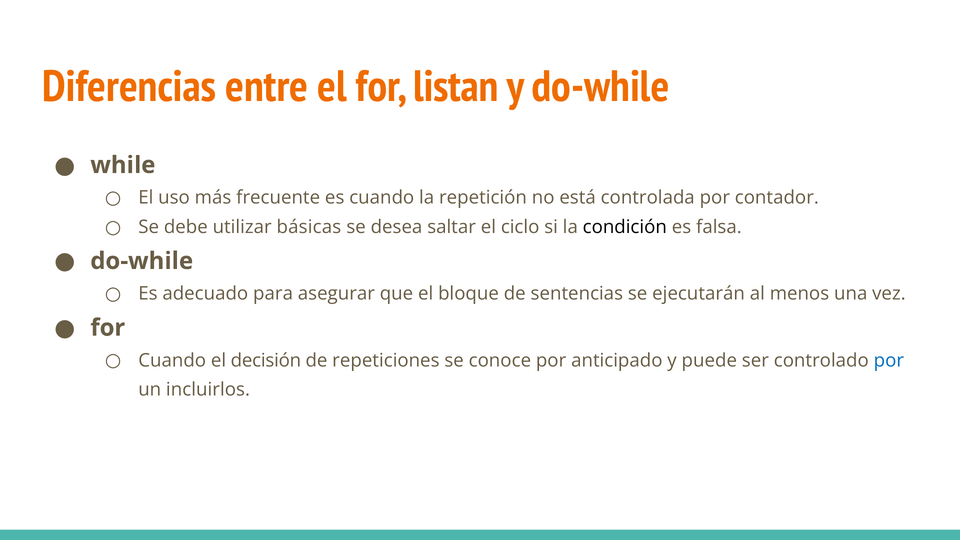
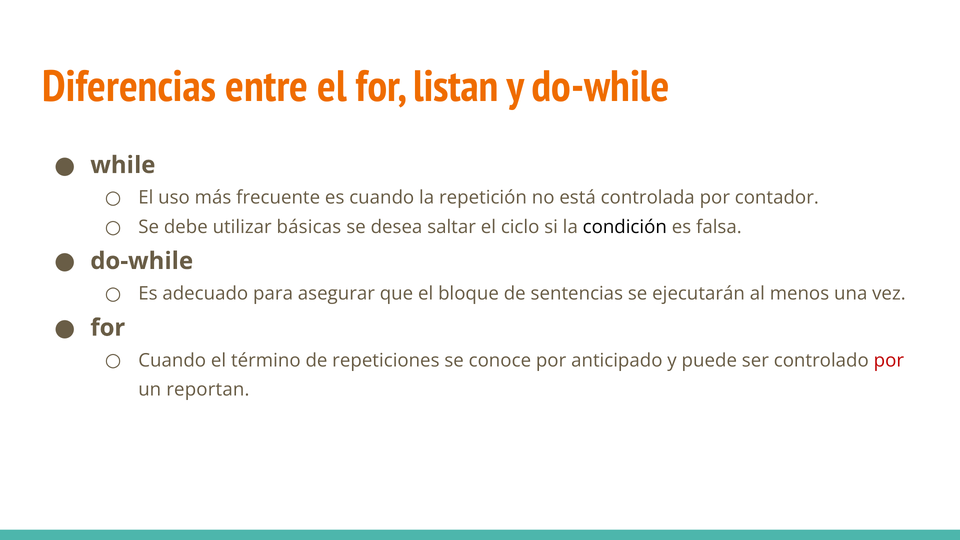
decisión: decisión -> término
por at (889, 360) colour: blue -> red
incluirlos: incluirlos -> reportan
